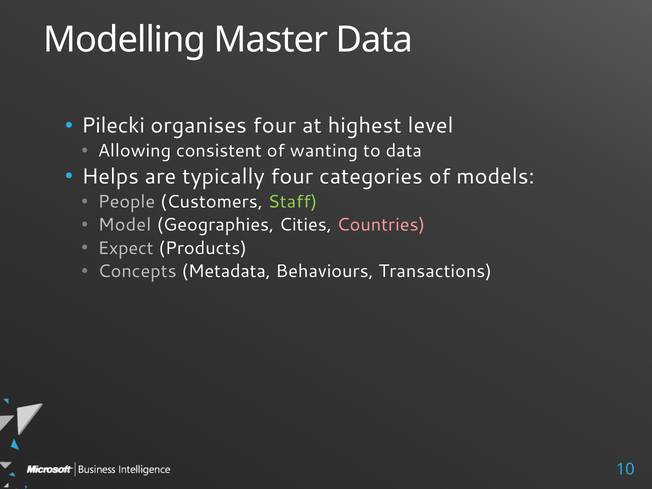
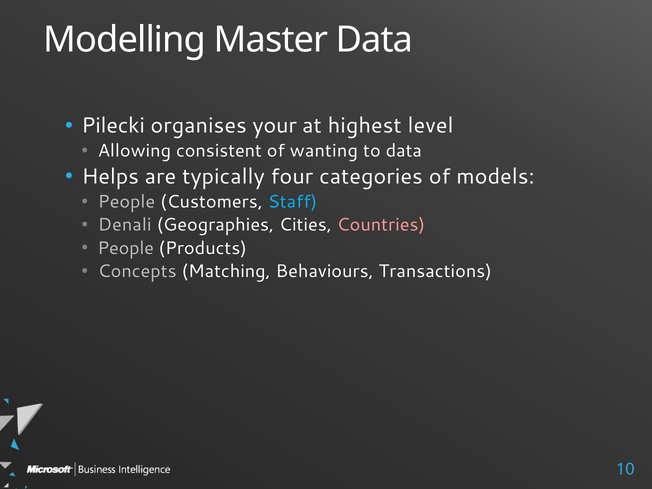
organises four: four -> your
Staff colour: light green -> light blue
Model: Model -> Denali
Expect at (126, 248): Expect -> People
Metadata: Metadata -> Matching
